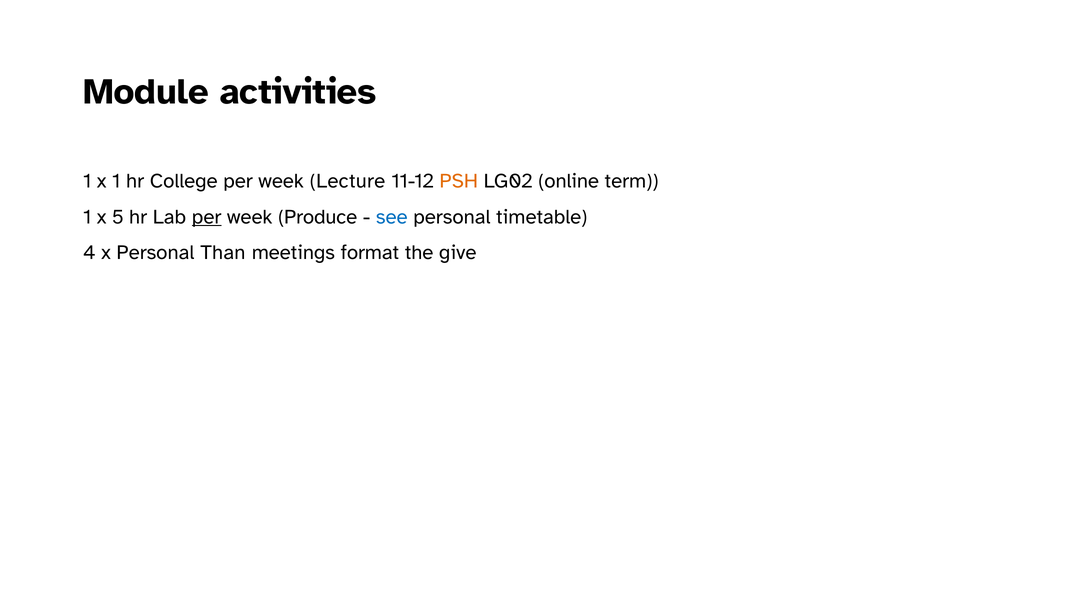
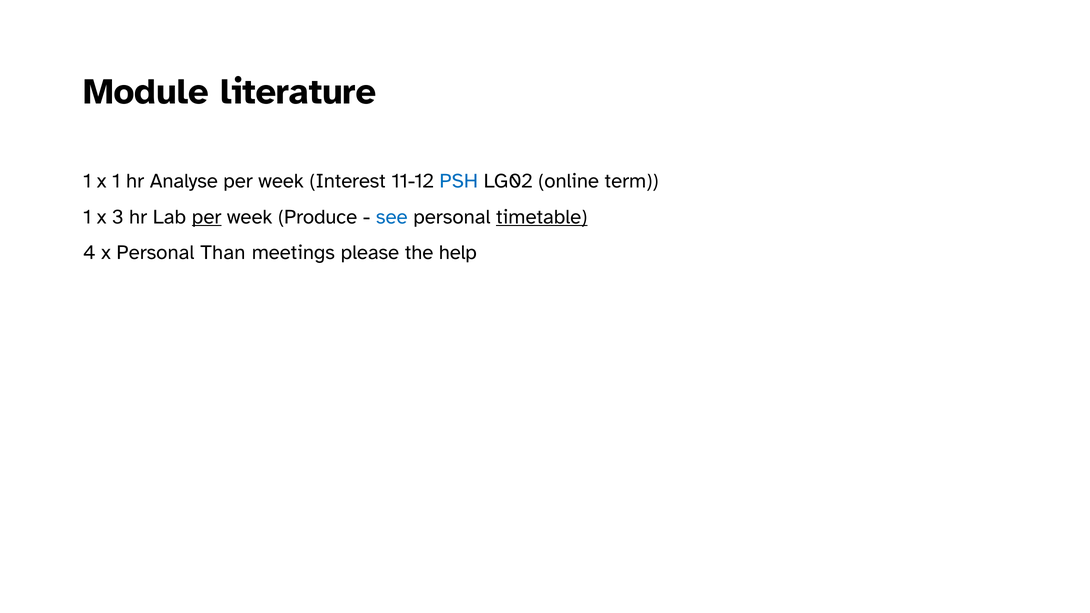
activities: activities -> literature
College: College -> Analyse
Lecture: Lecture -> Interest
PSH colour: orange -> blue
5: 5 -> 3
timetable underline: none -> present
format: format -> please
give: give -> help
